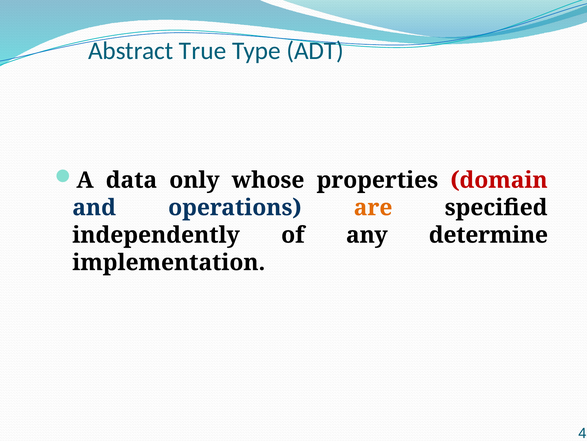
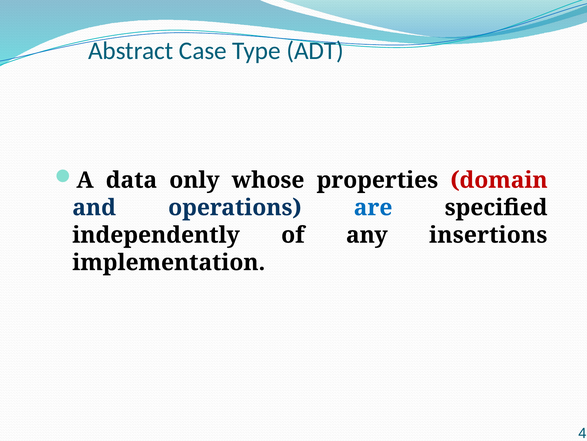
True: True -> Case
are colour: orange -> blue
determine: determine -> insertions
